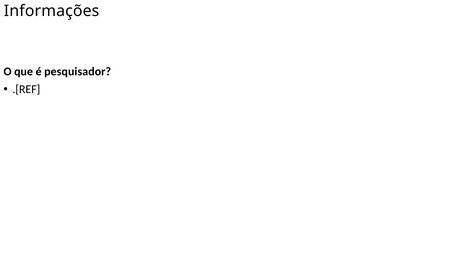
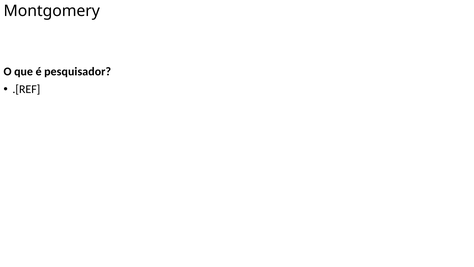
Informações: Informações -> Montgomery
